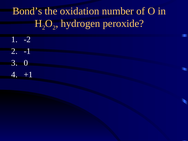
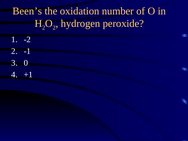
Bond’s: Bond’s -> Been’s
